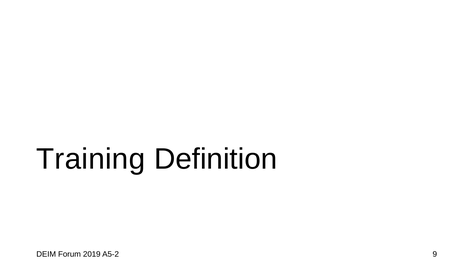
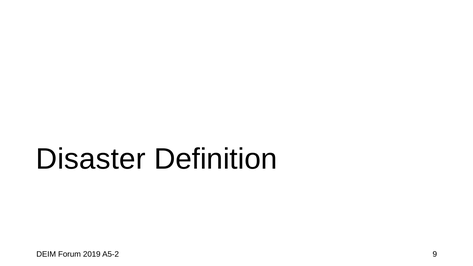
Training: Training -> Disaster
